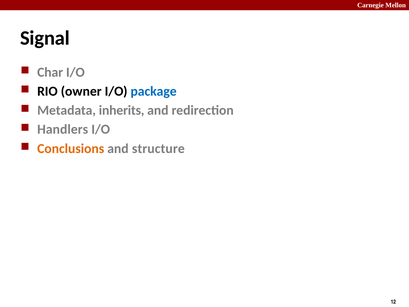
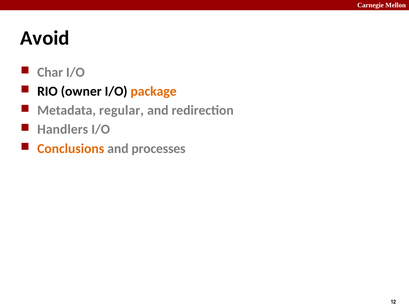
Signal: Signal -> Avoid
package colour: blue -> orange
inherits: inherits -> regular
structure: structure -> processes
